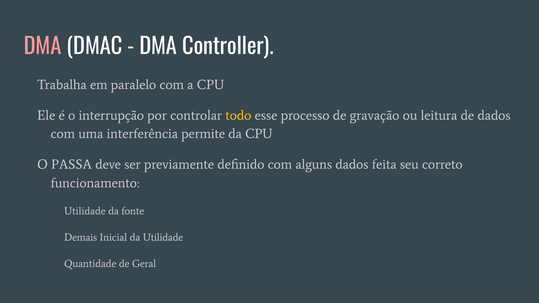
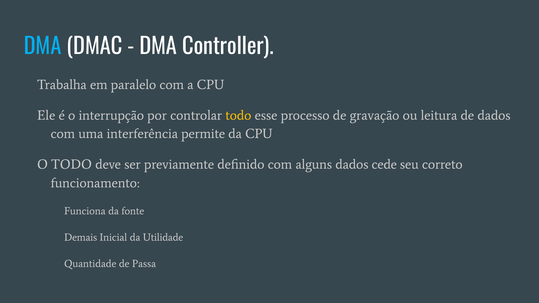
DMA at (43, 47) colour: pink -> light blue
O PASSA: PASSA -> TODO
feita: feita -> cede
Utilidade at (85, 211): Utilidade -> Funciona
Geral: Geral -> Passa
